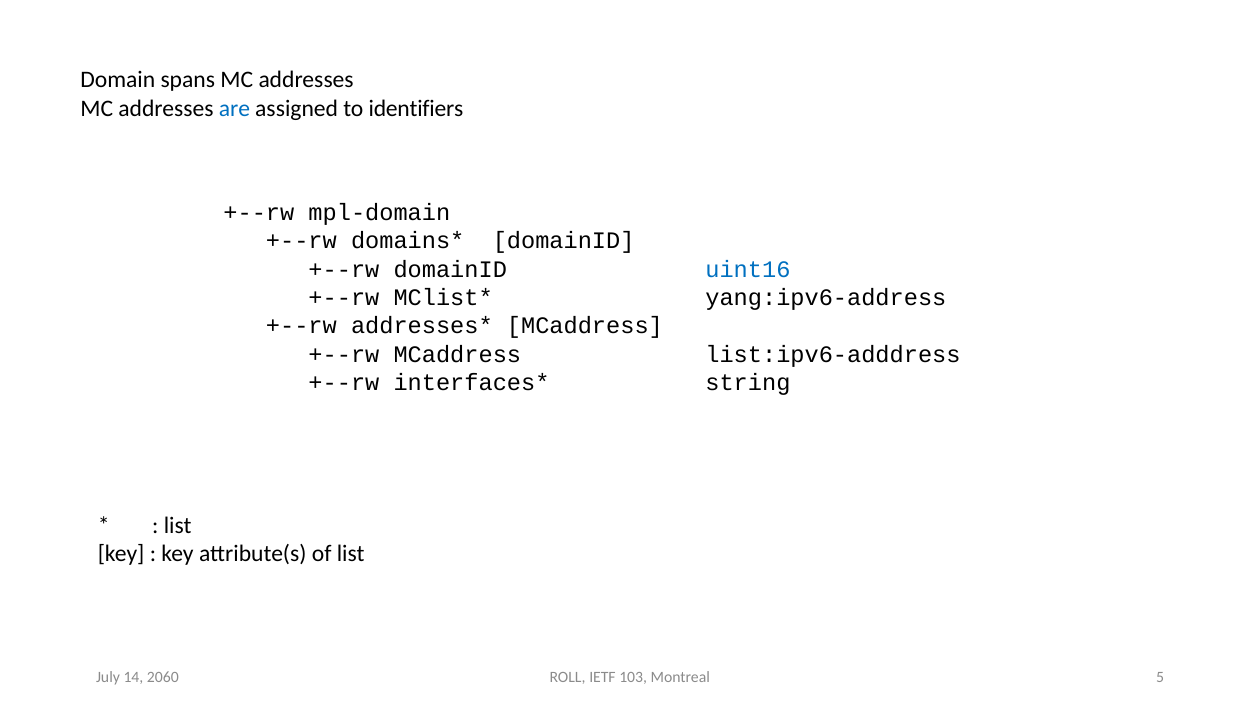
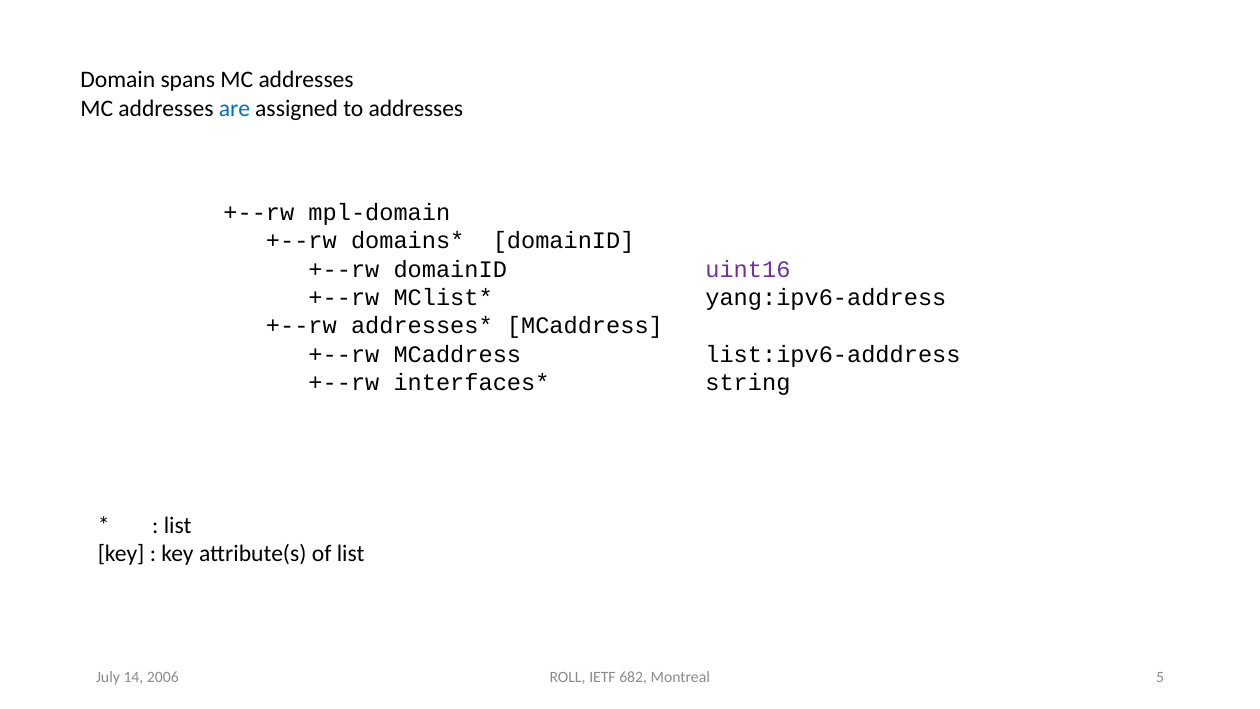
to identifiers: identifiers -> addresses
uint16 colour: blue -> purple
103: 103 -> 682
2060: 2060 -> 2006
